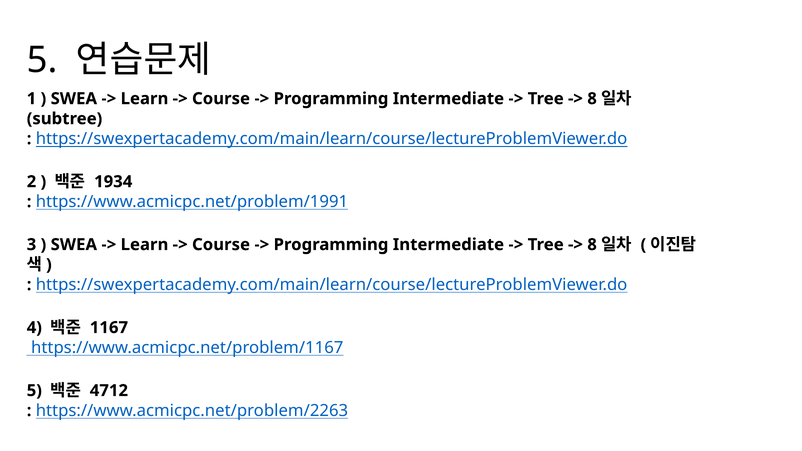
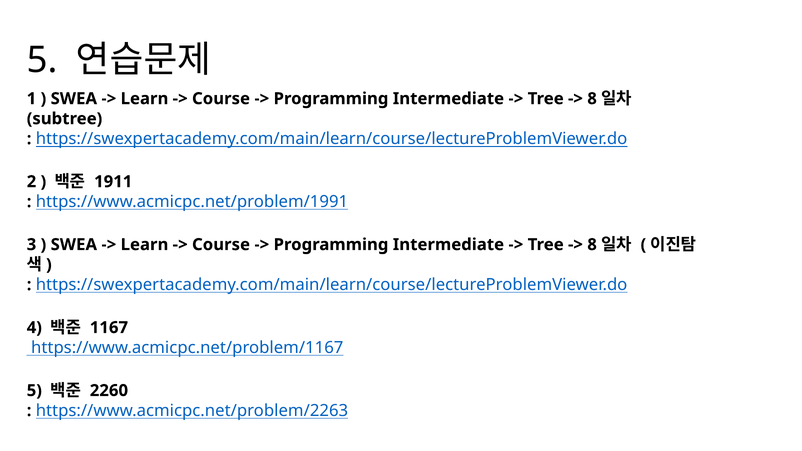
1934: 1934 -> 1911
4712: 4712 -> 2260
